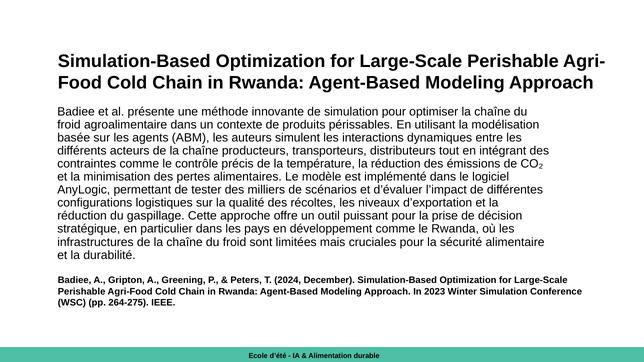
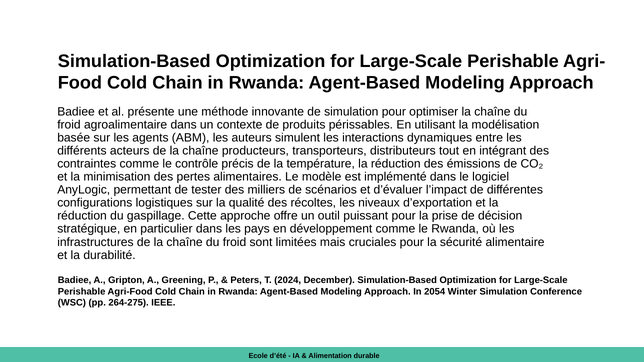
2023: 2023 -> 2054
